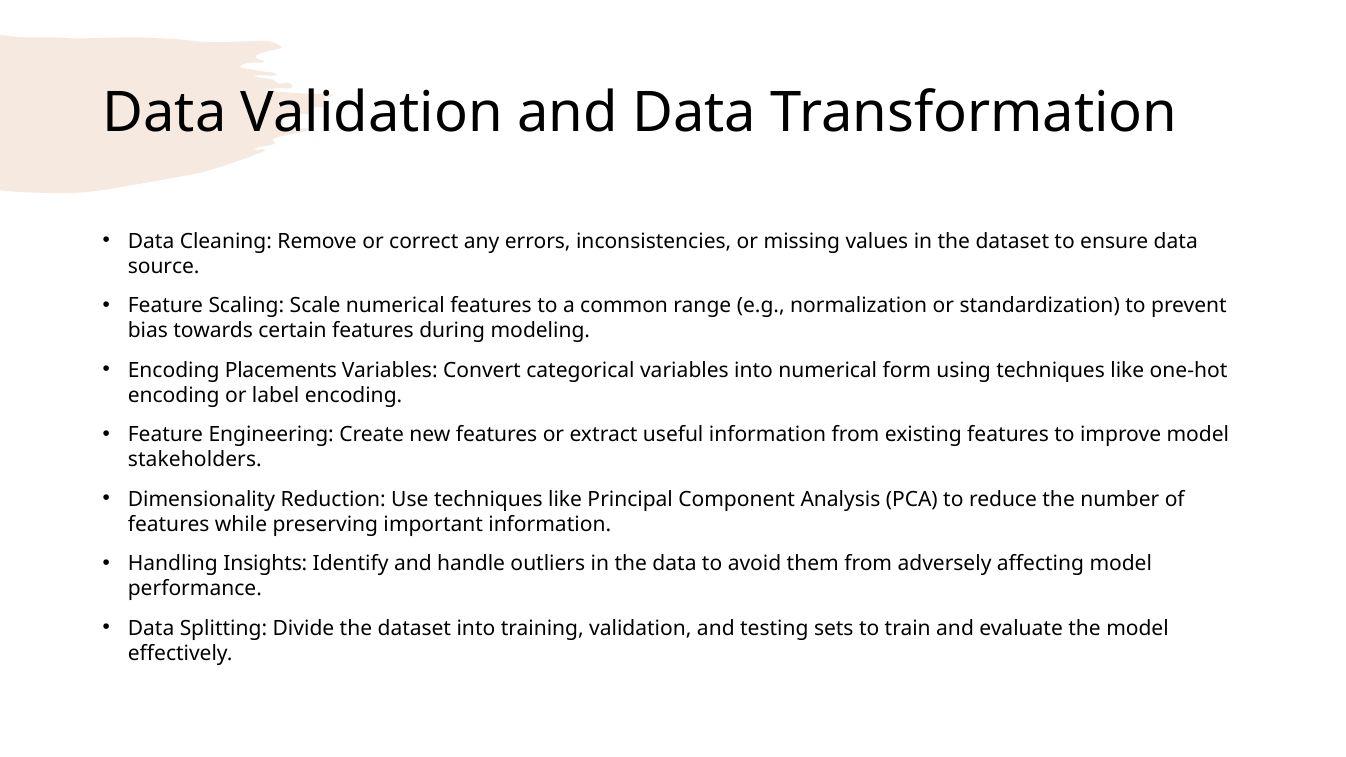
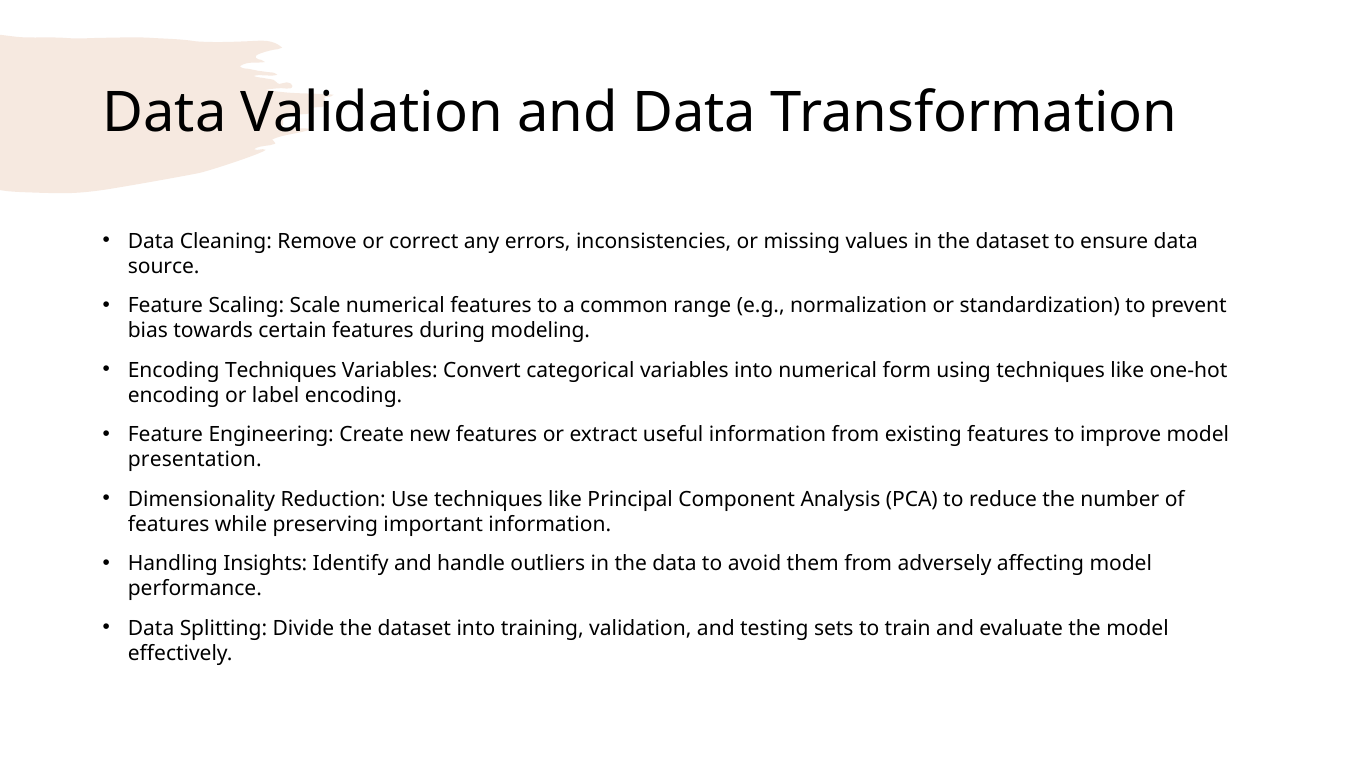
Encoding Placements: Placements -> Techniques
stakeholders: stakeholders -> presentation
